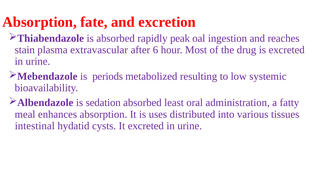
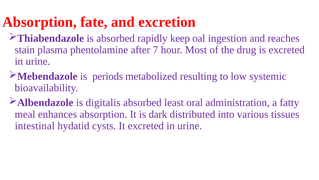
peak: peak -> keep
extravascular: extravascular -> phentolamine
6: 6 -> 7
sedation: sedation -> digitalis
uses: uses -> dark
